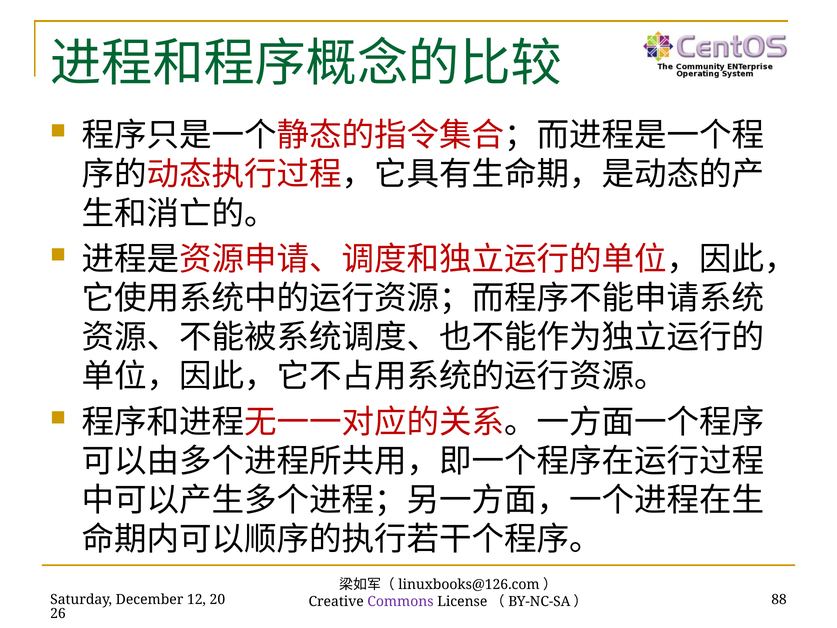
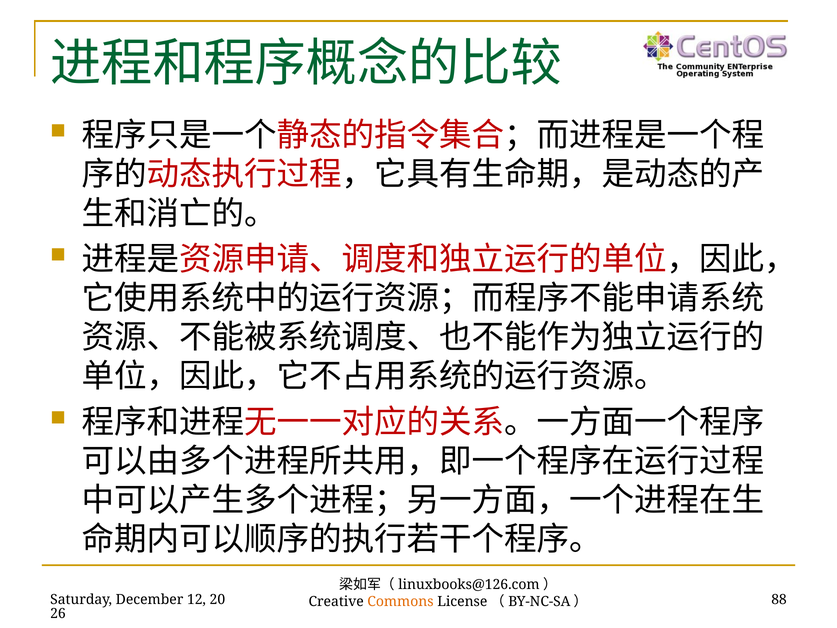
Commons colour: purple -> orange
